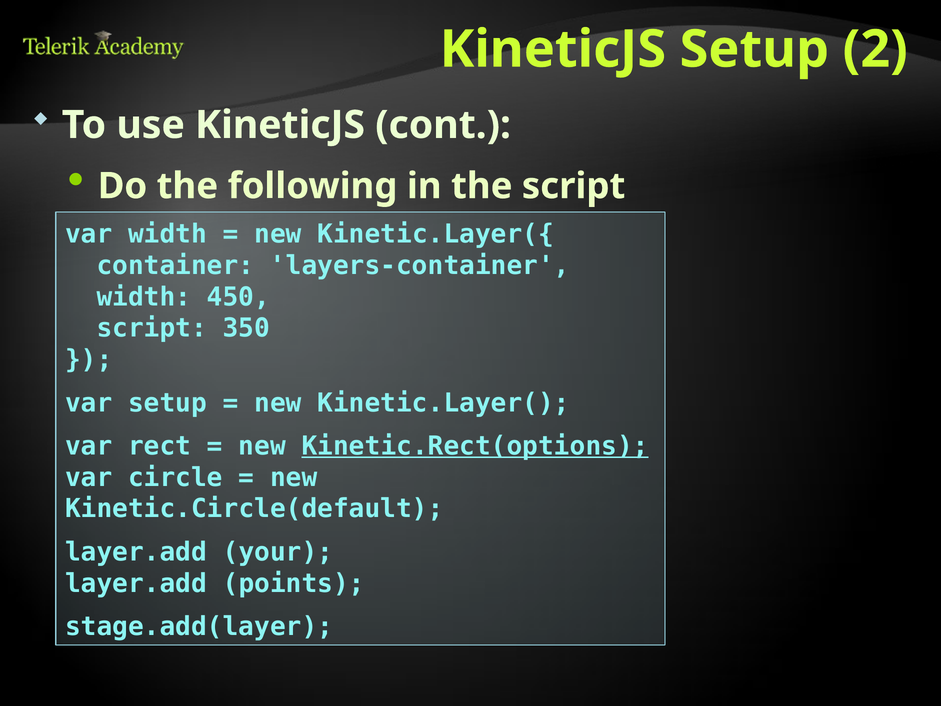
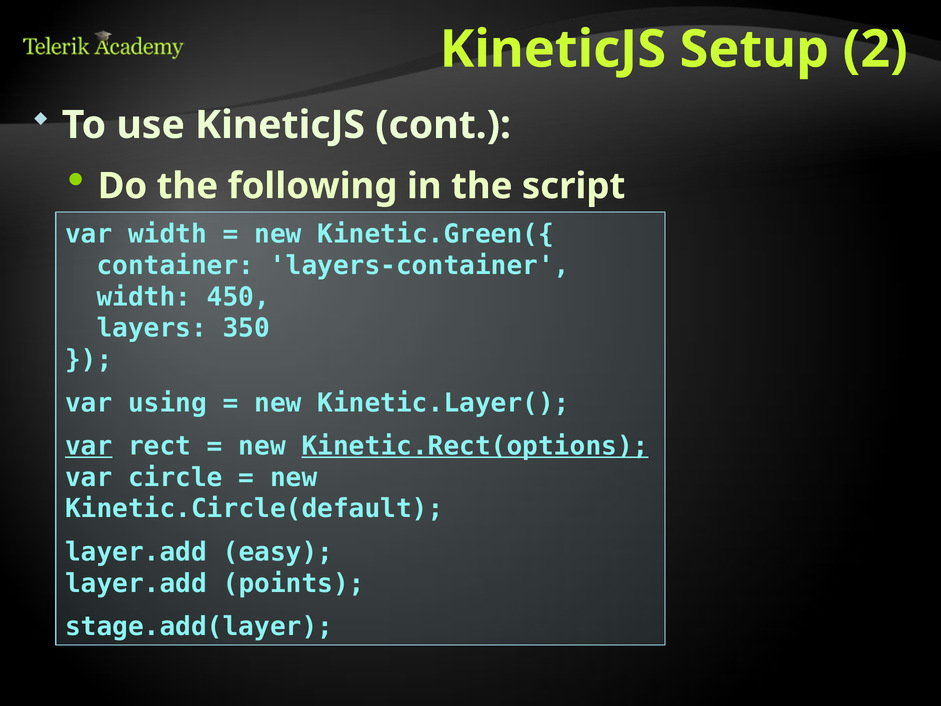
Kinetic.Layer({: Kinetic.Layer({ -> Kinetic.Green({
script at (152, 328): script -> layers
var setup: setup -> using
var at (89, 446) underline: none -> present
your: your -> easy
